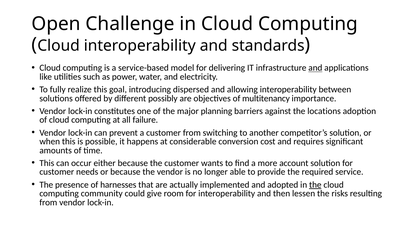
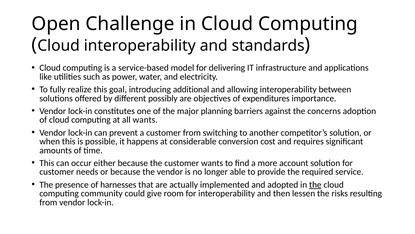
and at (315, 68) underline: present -> none
dispersed: dispersed -> additional
multitenancy: multitenancy -> expenditures
locations: locations -> concerns
all failure: failure -> wants
